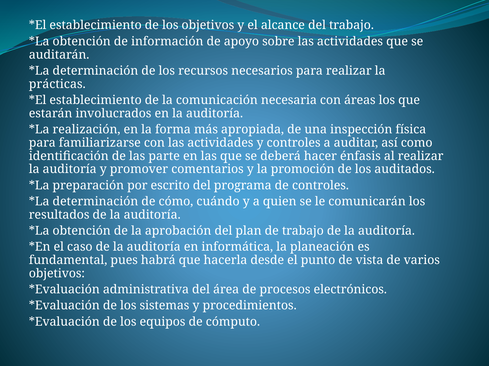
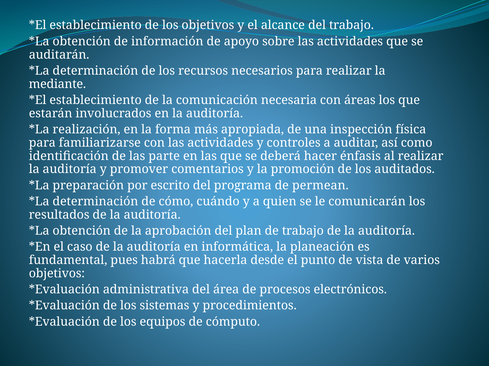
prácticas: prácticas -> mediante
de controles: controles -> permean
